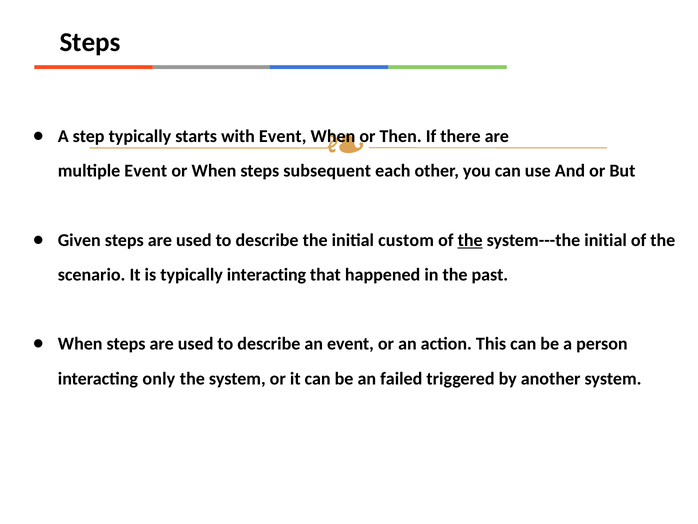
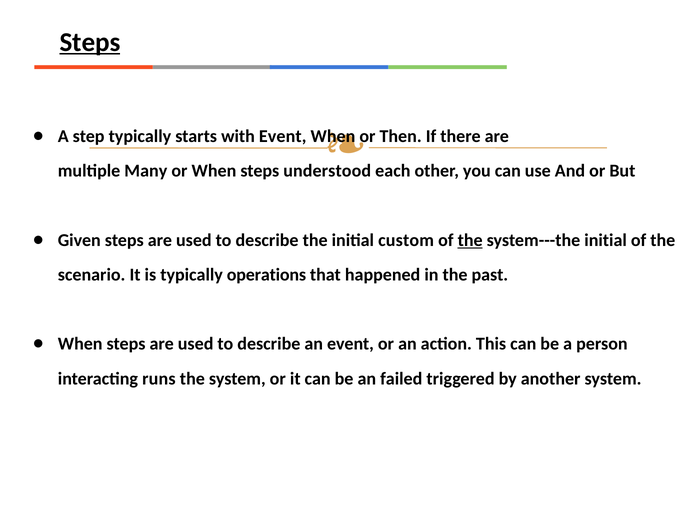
Steps at (90, 42) underline: none -> present
multiple Event: Event -> Many
subsequent: subsequent -> understood
typically interacting: interacting -> operations
only: only -> runs
